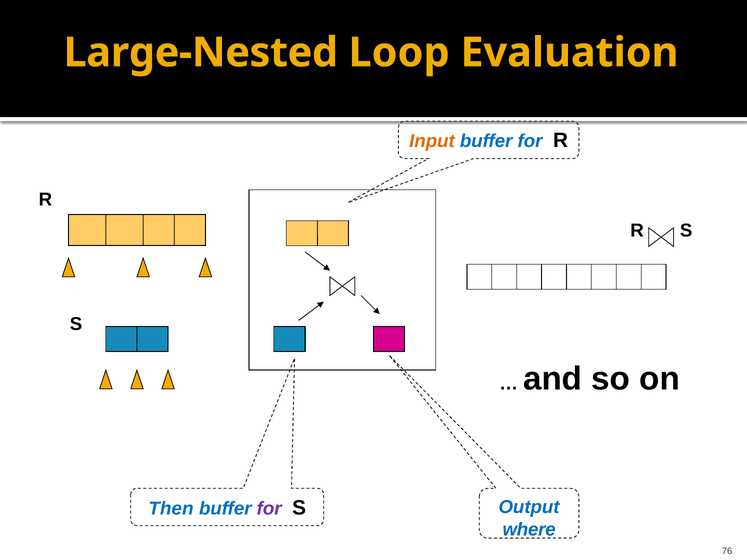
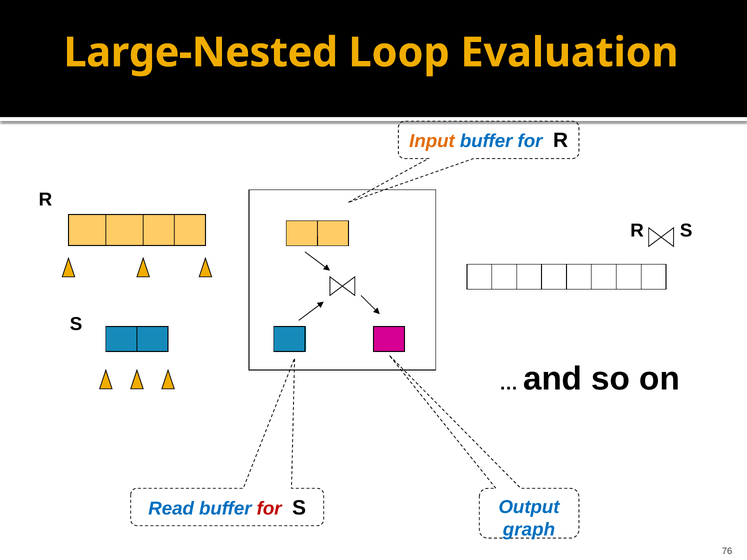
Then: Then -> Read
for at (269, 509) colour: purple -> red
where: where -> graph
